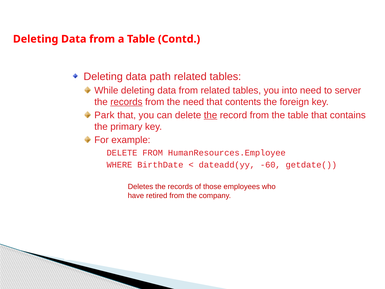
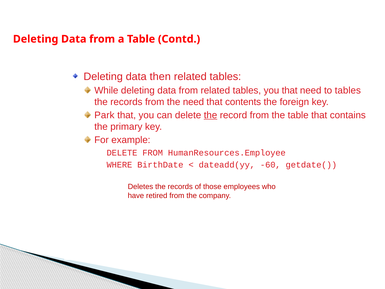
path: path -> then
you into: into -> that
to server: server -> tables
records at (126, 102) underline: present -> none
